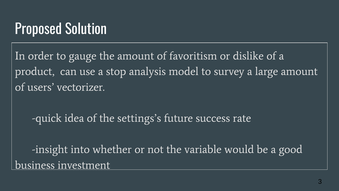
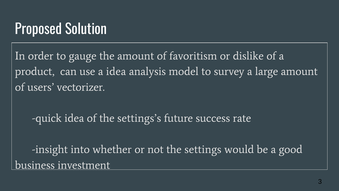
a stop: stop -> idea
variable: variable -> settings
